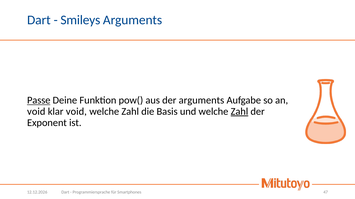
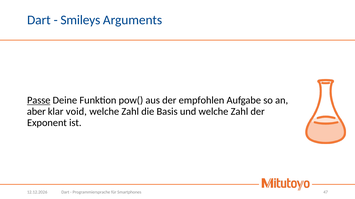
der arguments: arguments -> empfohlen
void at (36, 112): void -> aber
Zahl at (239, 112) underline: present -> none
